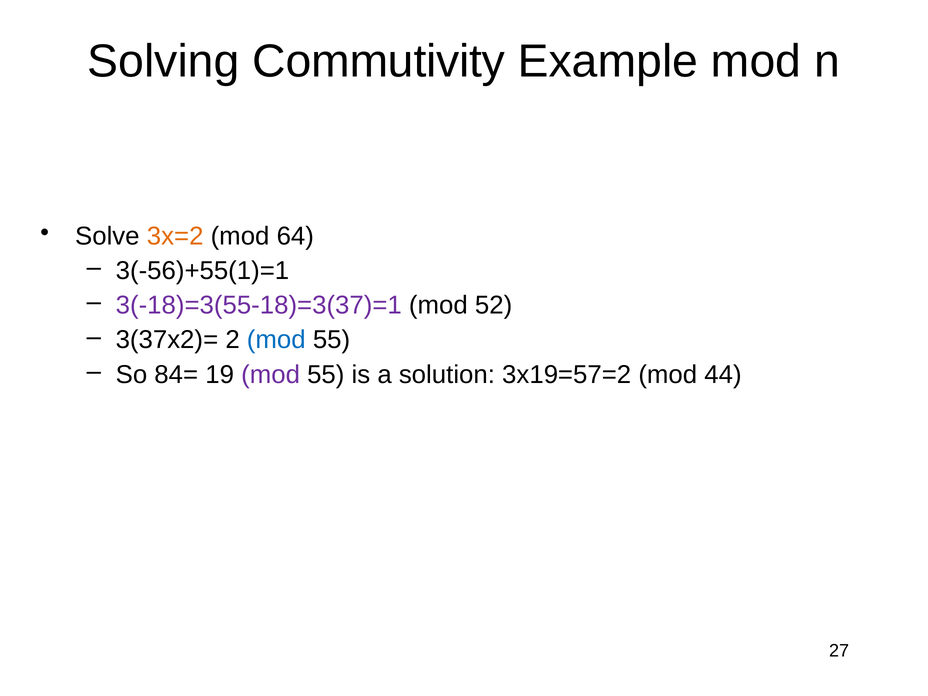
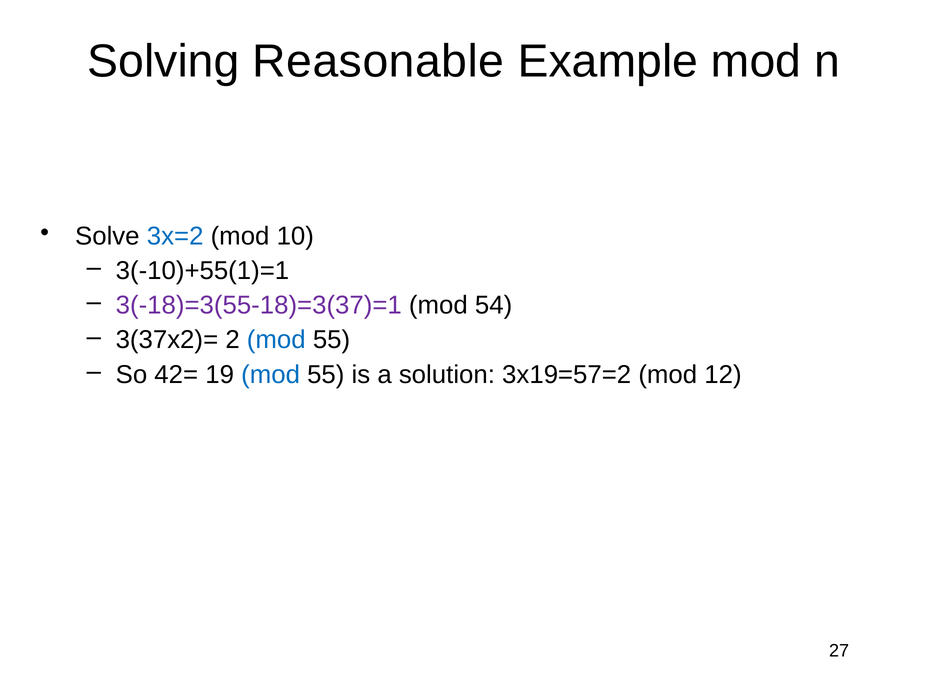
Commutivity: Commutivity -> Reasonable
3x=2 colour: orange -> blue
64: 64 -> 10
3(-56)+55(1)=1: 3(-56)+55(1)=1 -> 3(-10)+55(1)=1
52: 52 -> 54
84=: 84= -> 42=
mod at (271, 374) colour: purple -> blue
44: 44 -> 12
